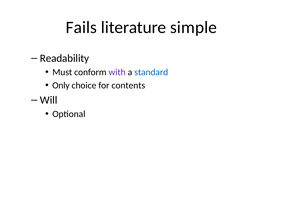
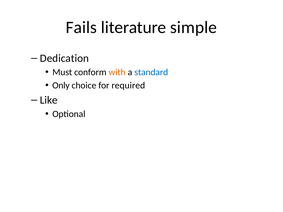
Readability: Readability -> Dedication
with colour: purple -> orange
contents: contents -> required
Will: Will -> Like
